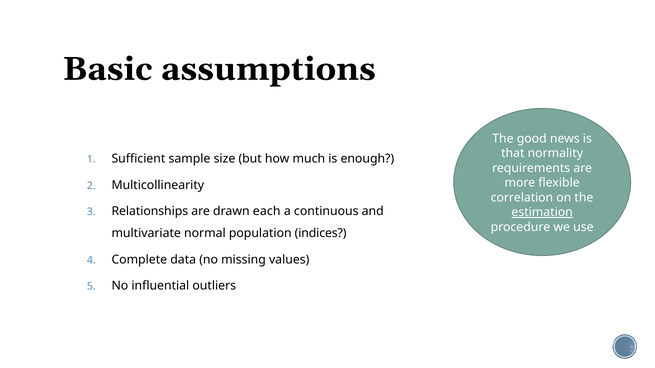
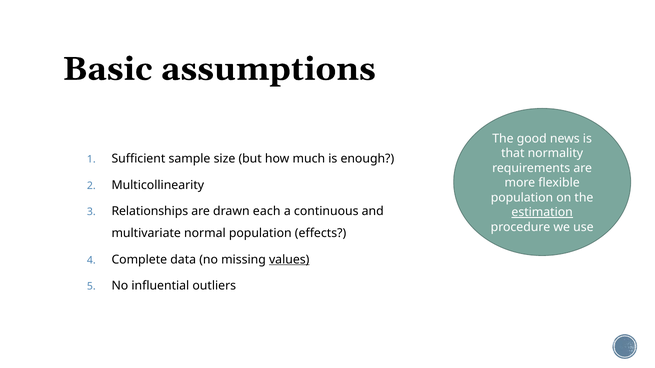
correlation at (522, 198): correlation -> population
indices: indices -> effects
values underline: none -> present
